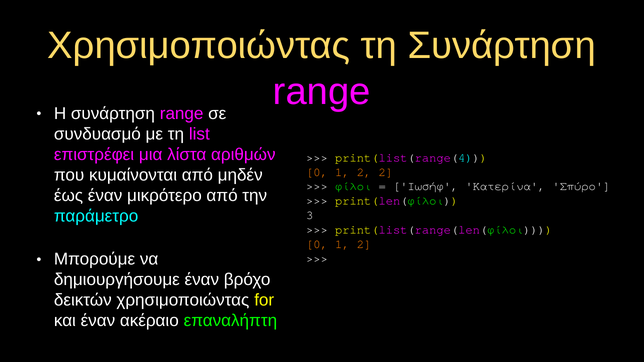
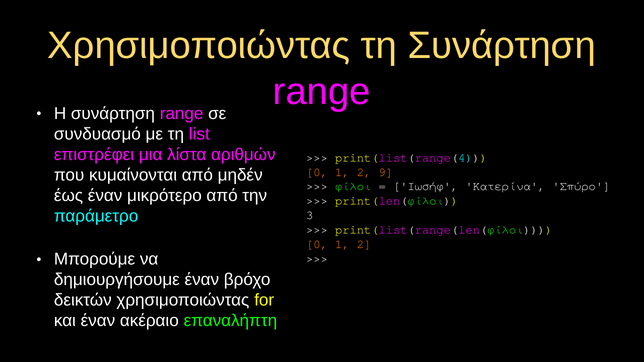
2 2: 2 -> 9
